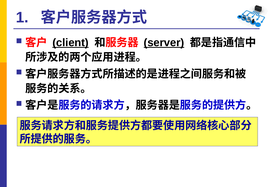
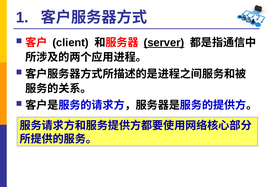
client underline: present -> none
